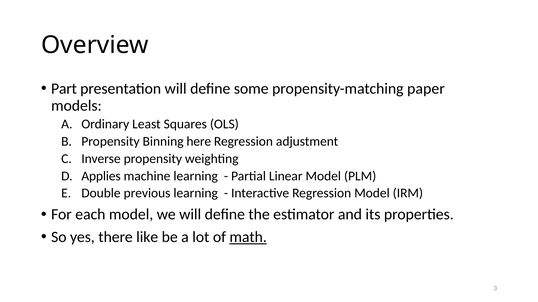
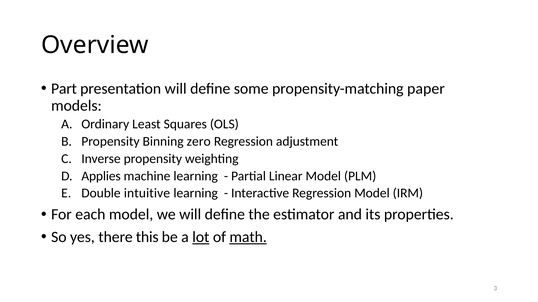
here: here -> zero
previous: previous -> intuitive
like: like -> this
lot underline: none -> present
